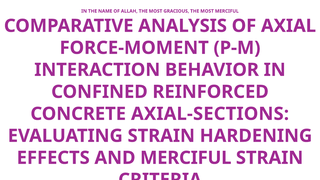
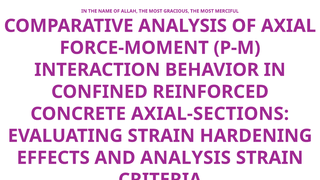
AND MERCIFUL: MERCIFUL -> ANALYSIS
